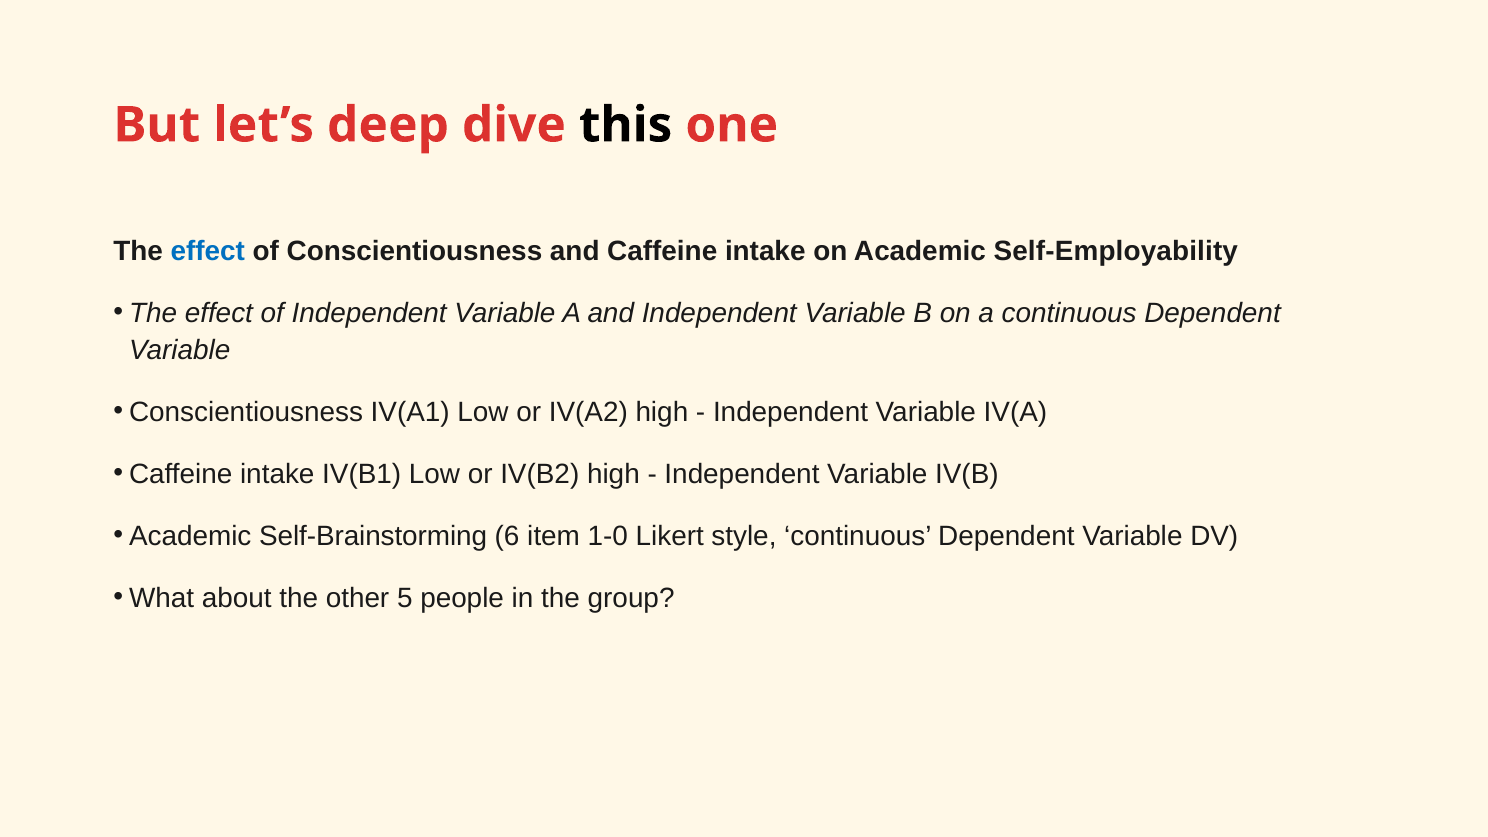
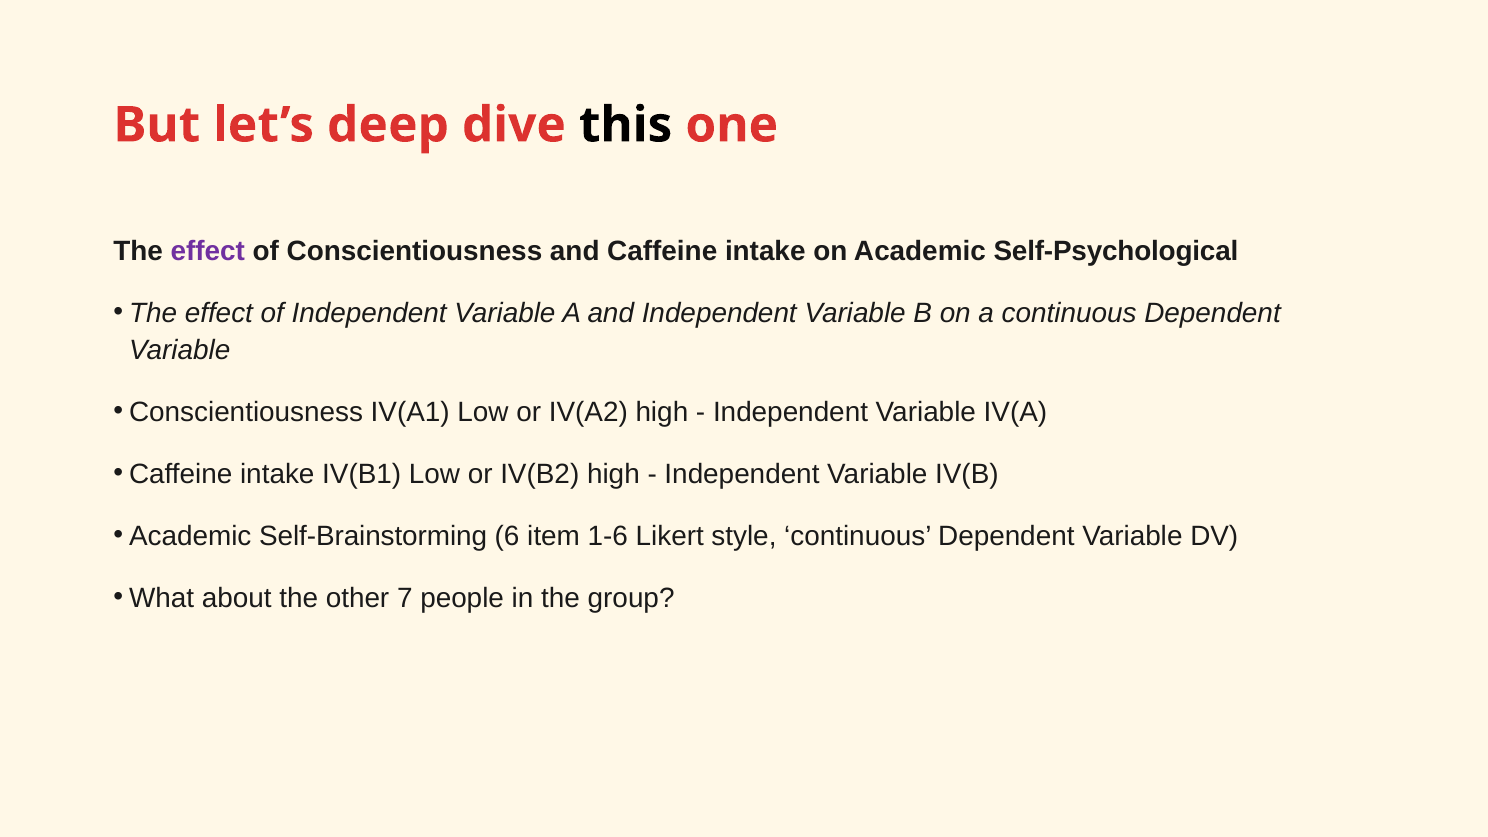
effect at (208, 251) colour: blue -> purple
Self-Employability: Self-Employability -> Self-Psychological
1-0: 1-0 -> 1-6
5: 5 -> 7
